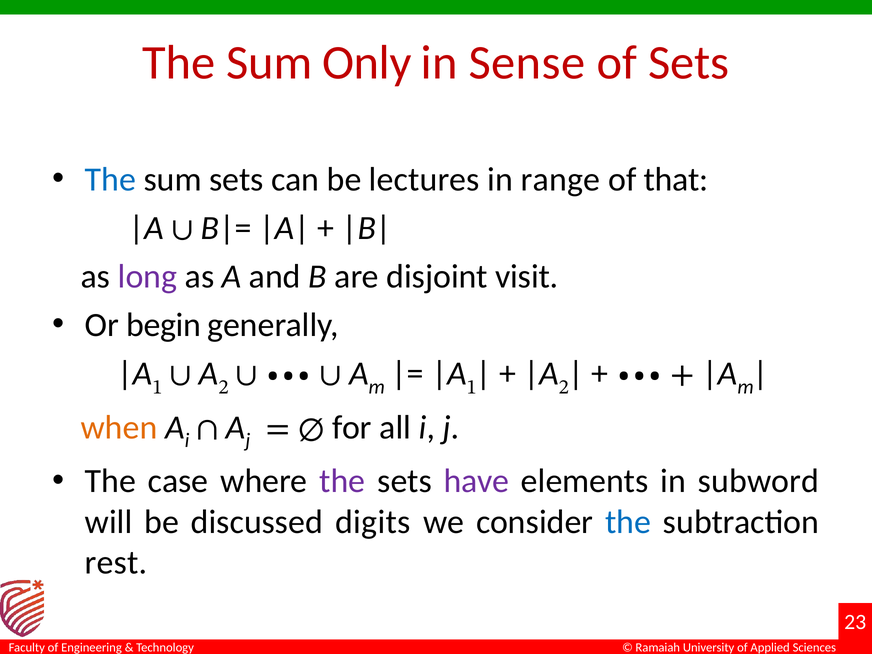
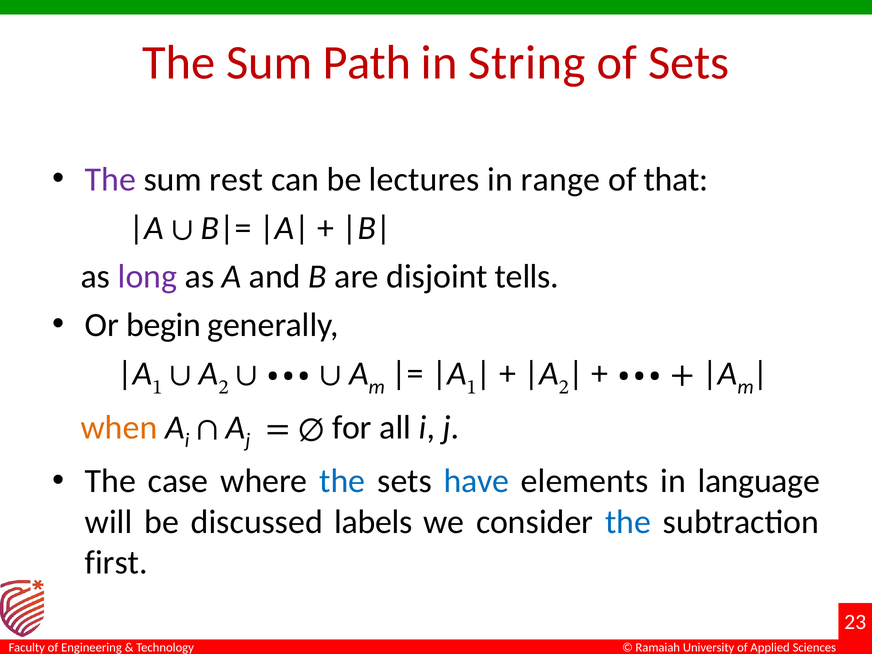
Only: Only -> Path
Sense: Sense -> String
The at (110, 180) colour: blue -> purple
sum sets: sets -> rest
visit: visit -> tells
the at (342, 481) colour: purple -> blue
have colour: purple -> blue
subword: subword -> language
digits: digits -> labels
rest: rest -> first
